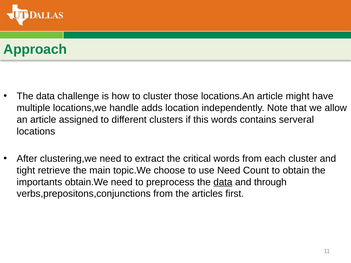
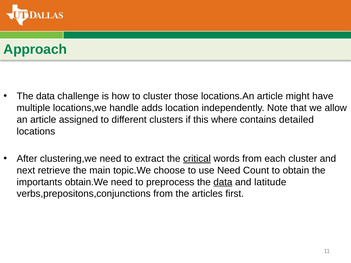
this words: words -> where
serveral: serveral -> detailed
critical underline: none -> present
tight: tight -> next
through: through -> latitude
